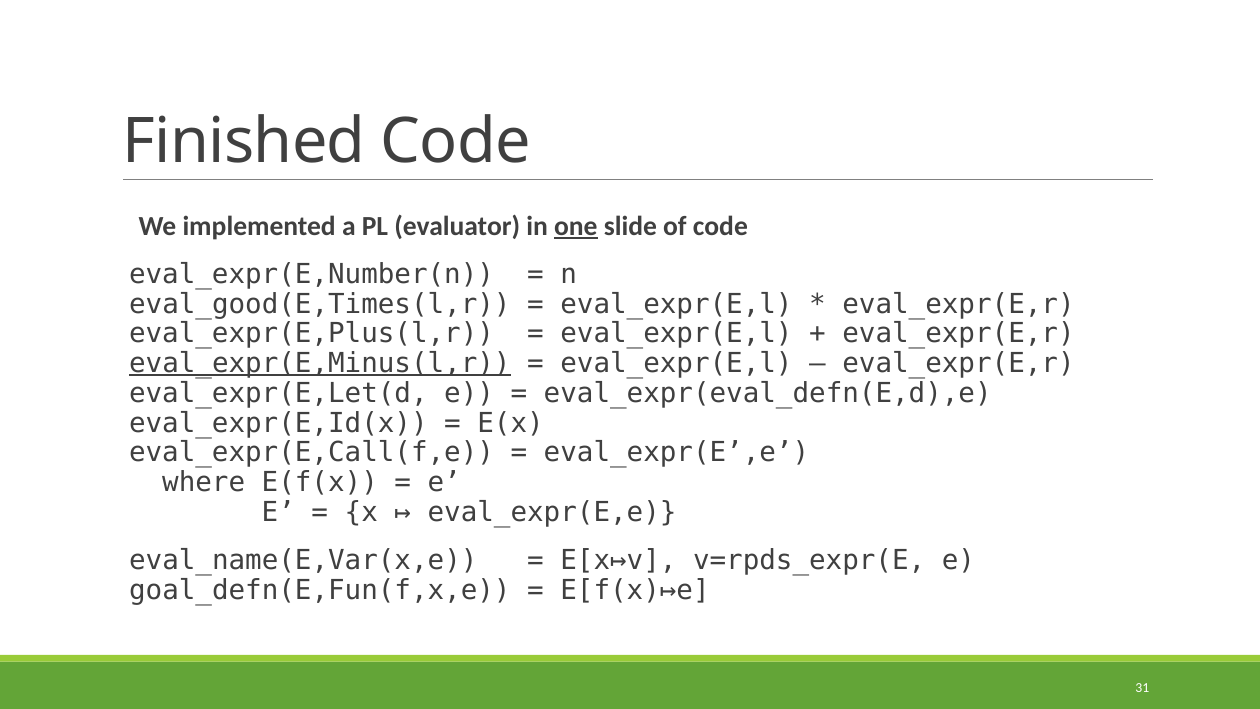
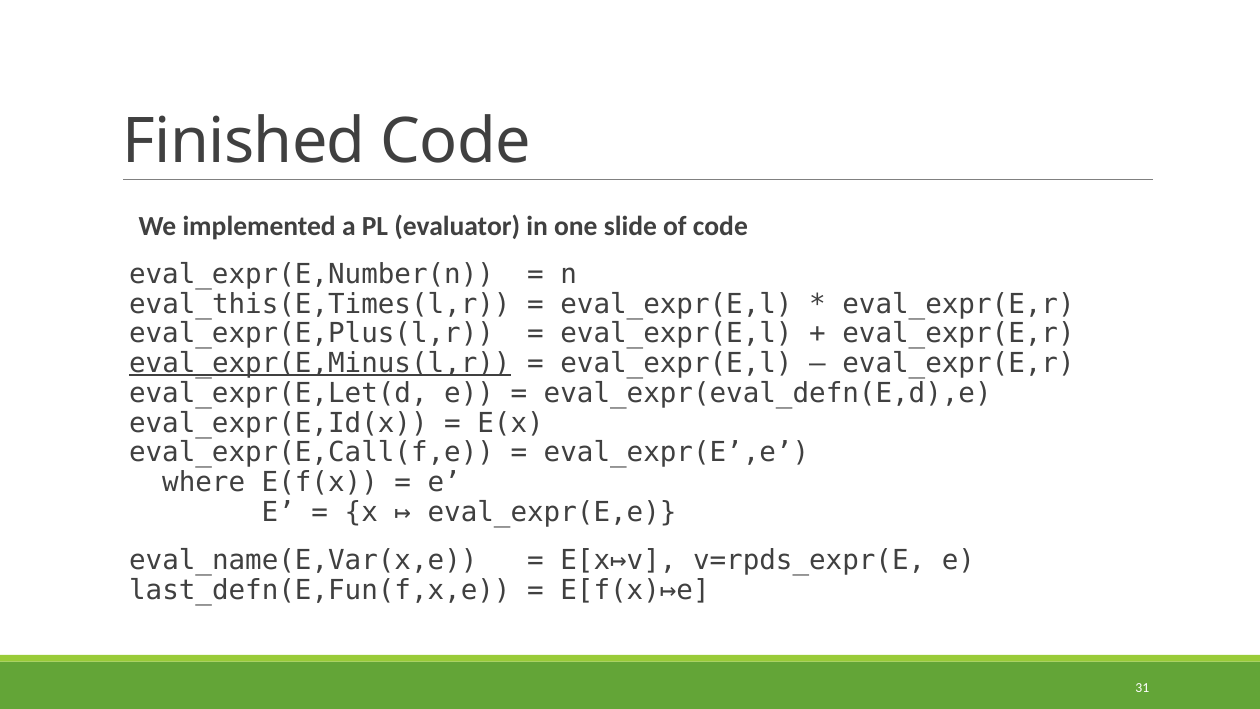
one underline: present -> none
eval_good(E,Times(l,r: eval_good(E,Times(l,r -> eval_this(E,Times(l,r
goal_defn(E,Fun(f,x,e: goal_defn(E,Fun(f,x,e -> last_defn(E,Fun(f,x,e
